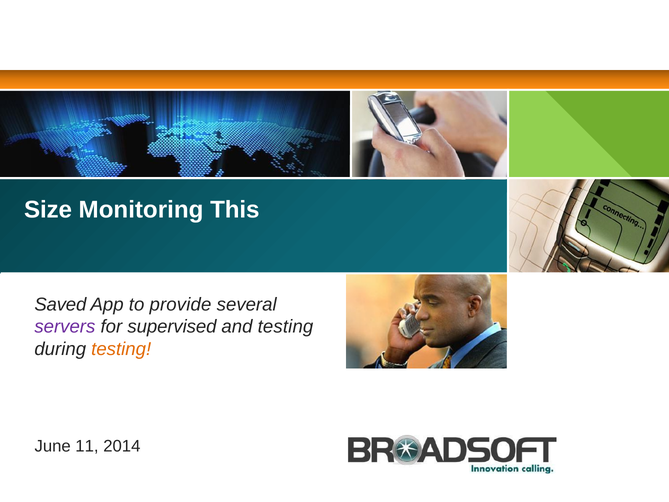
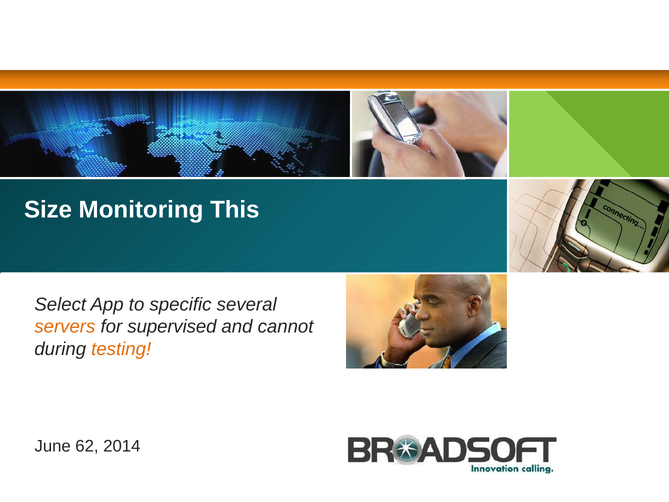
Saved: Saved -> Select
provide: provide -> specific
servers colour: purple -> orange
and testing: testing -> cannot
11: 11 -> 62
